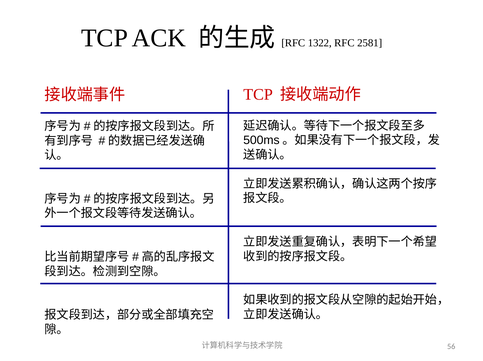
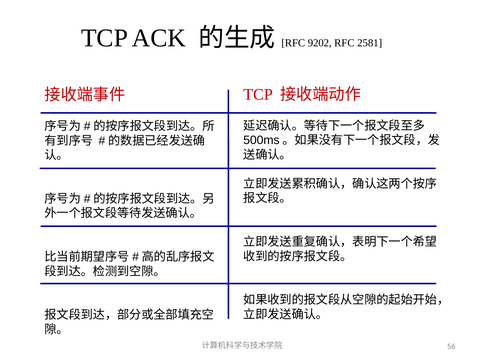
1322: 1322 -> 9202
